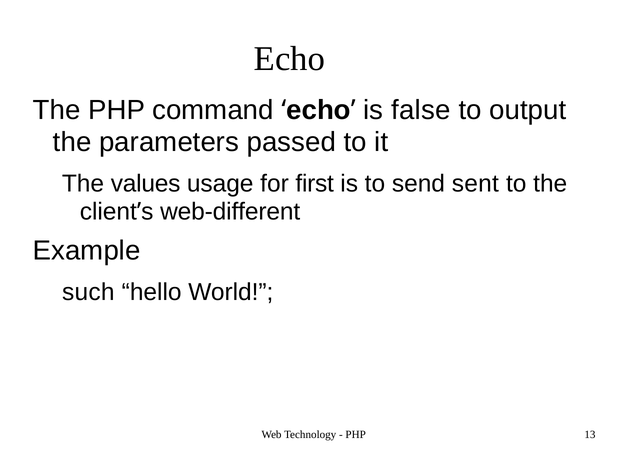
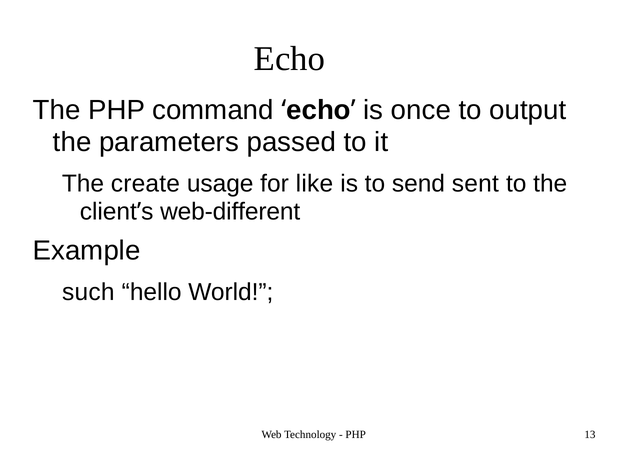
false: false -> once
values: values -> create
first: first -> like
